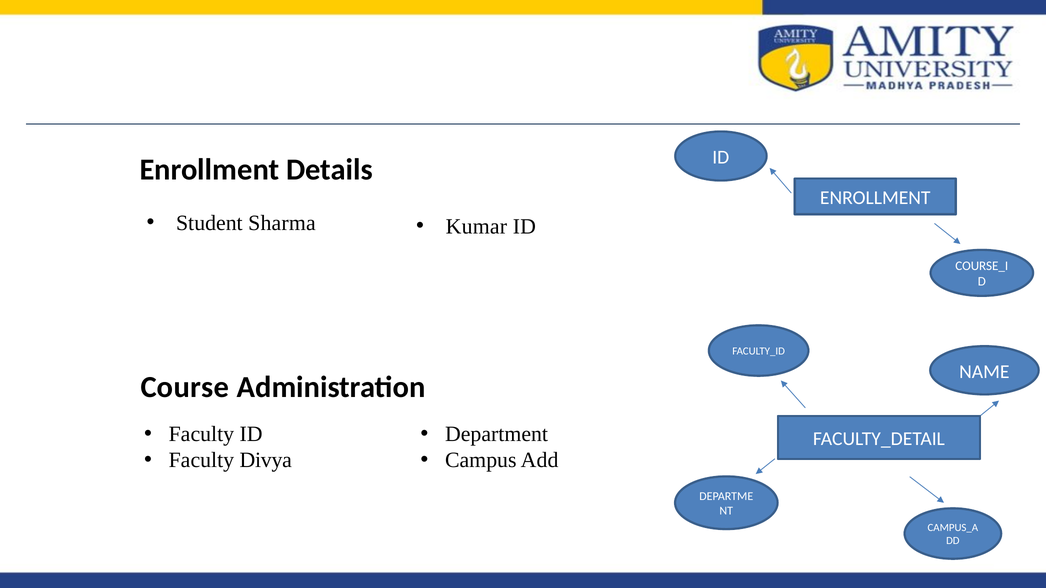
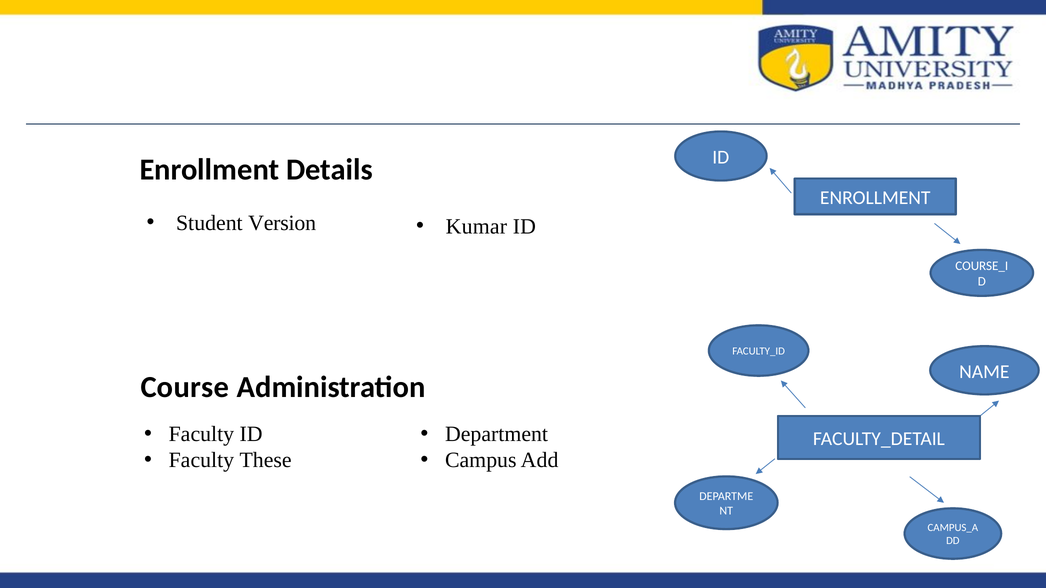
Sharma: Sharma -> Version
Divya: Divya -> These
